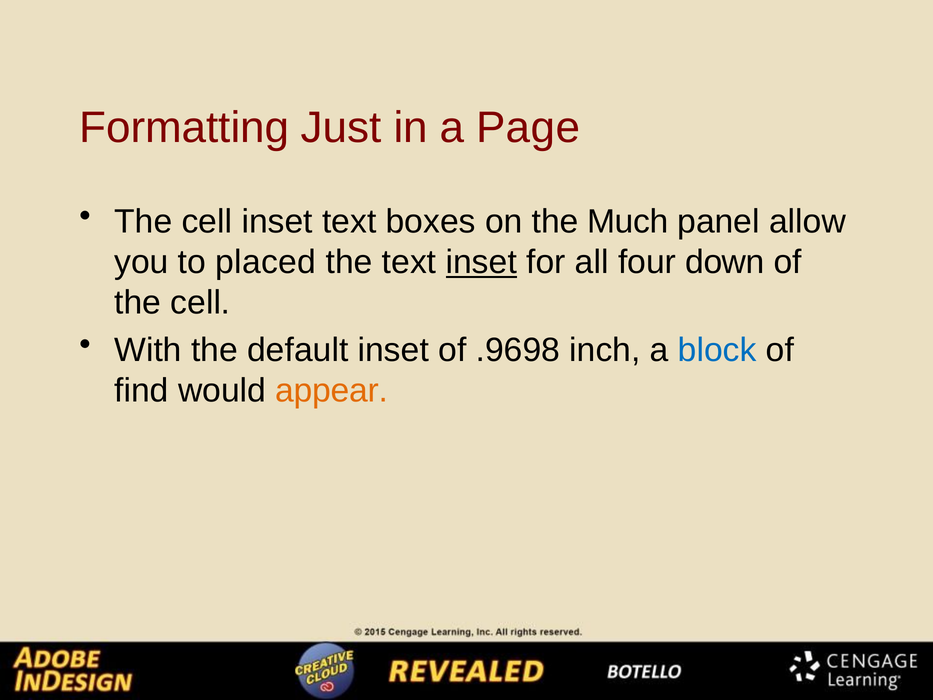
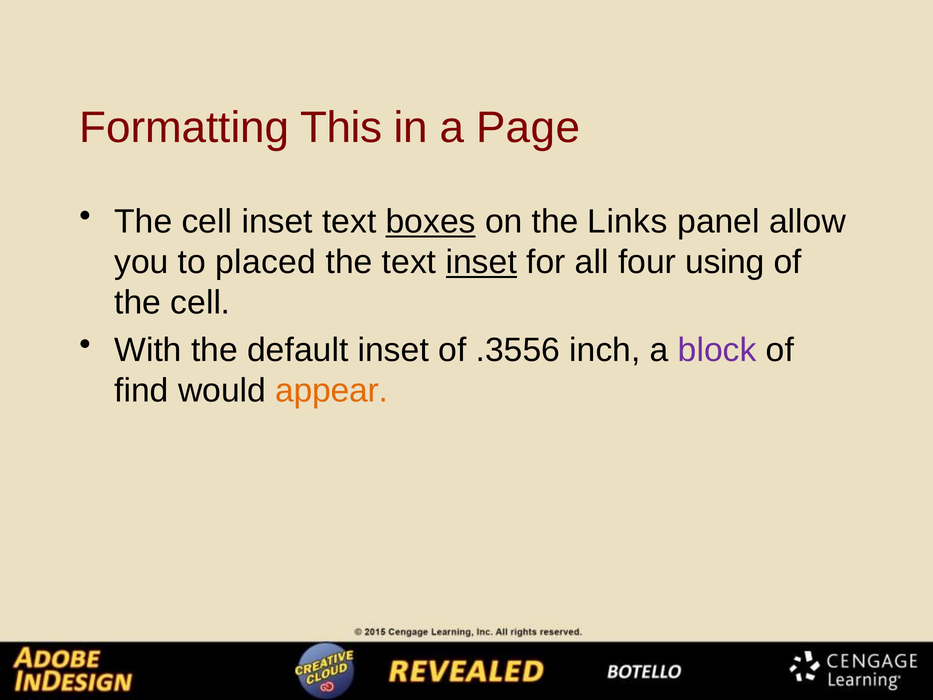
Just: Just -> This
boxes underline: none -> present
Much: Much -> Links
down: down -> using
.9698: .9698 -> .3556
block colour: blue -> purple
